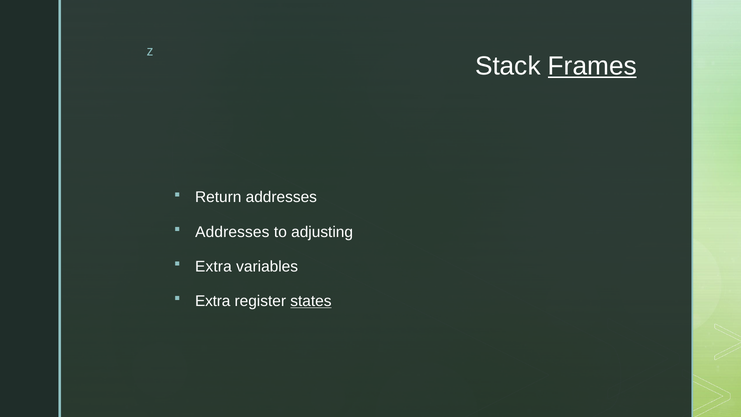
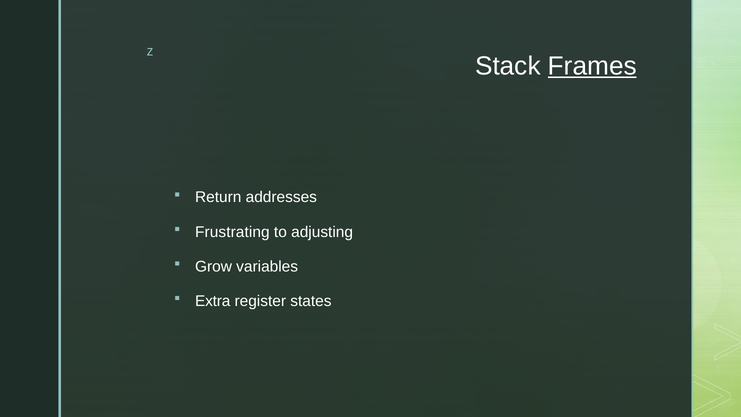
Addresses at (232, 232): Addresses -> Frustrating
Extra at (213, 266): Extra -> Grow
states underline: present -> none
